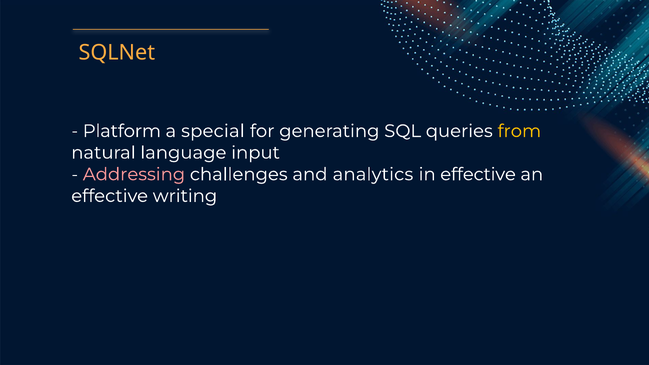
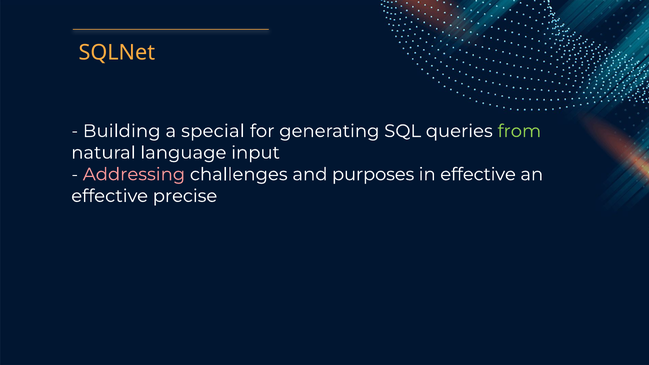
Platform: Platform -> Building
from colour: yellow -> light green
analytics: analytics -> purposes
writing: writing -> precise
